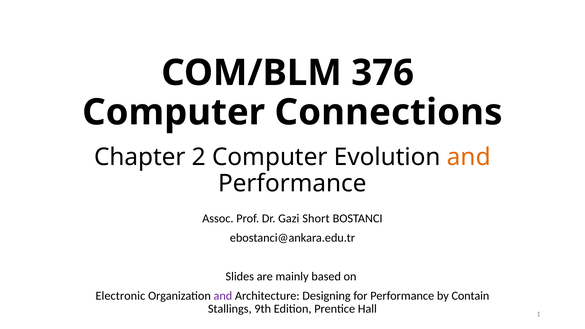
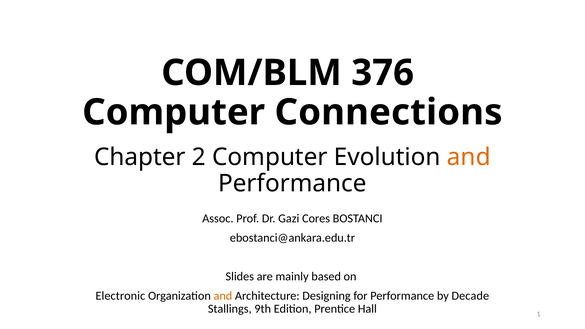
Short: Short -> Cores
and at (223, 296) colour: purple -> orange
Contain: Contain -> Decade
